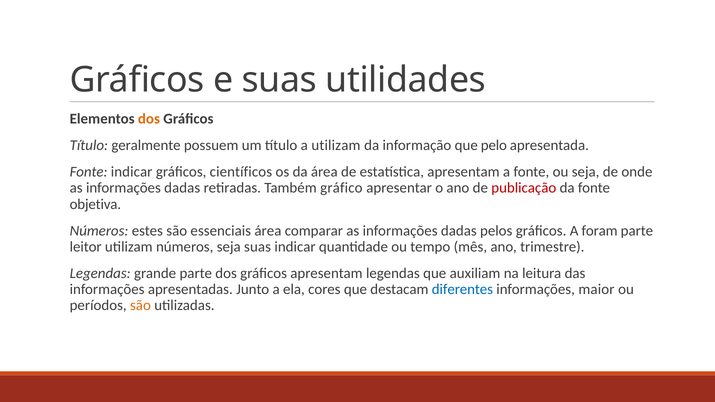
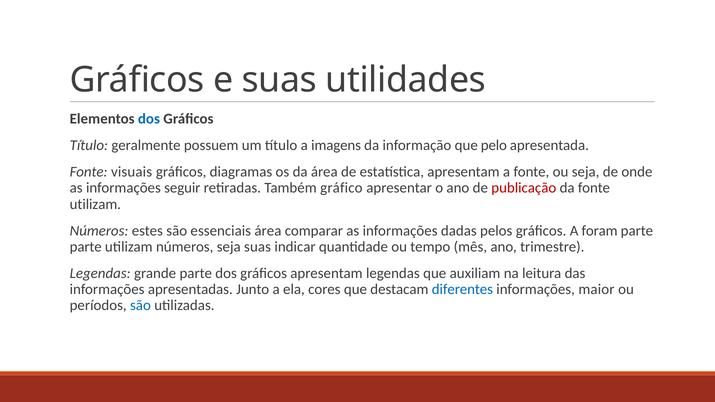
dos at (149, 119) colour: orange -> blue
a utilizam: utilizam -> imagens
Fonte indicar: indicar -> visuais
científicos: científicos -> diagramas
dadas at (182, 188): dadas -> seguir
objetiva at (95, 204): objetiva -> utilizam
leitor at (86, 247): leitor -> parte
são at (140, 306) colour: orange -> blue
